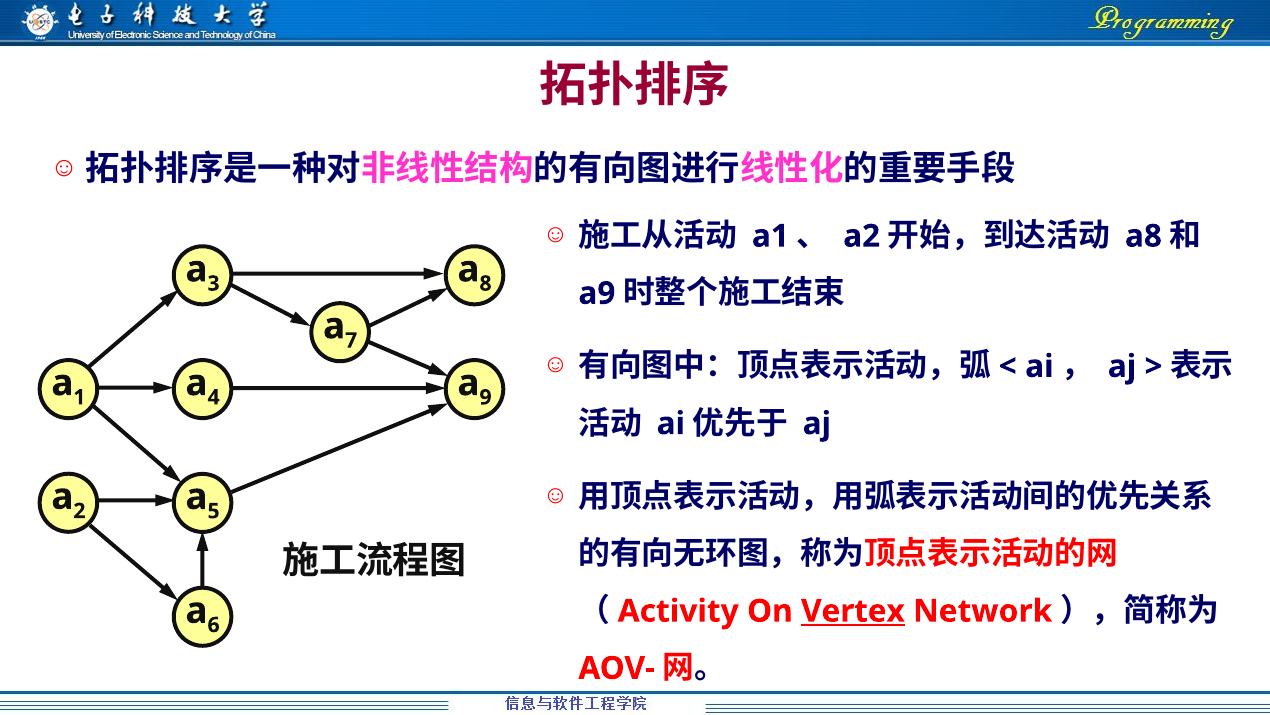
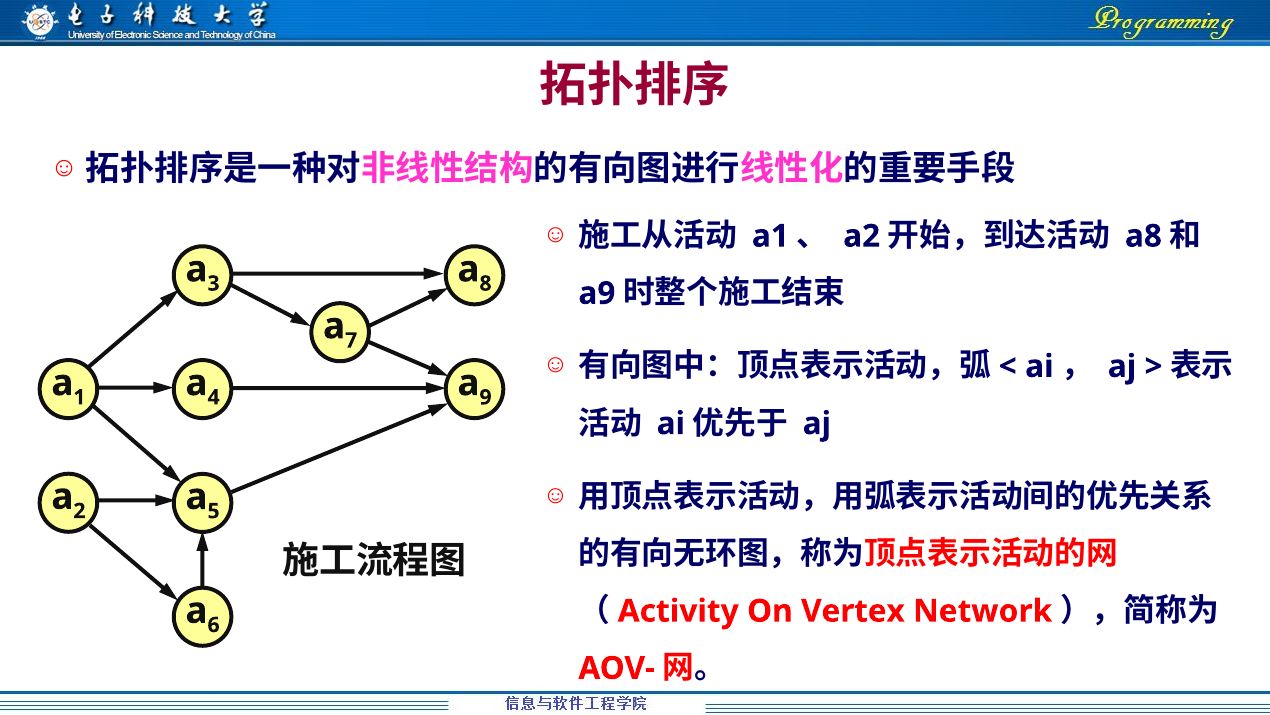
Vertex underline: present -> none
